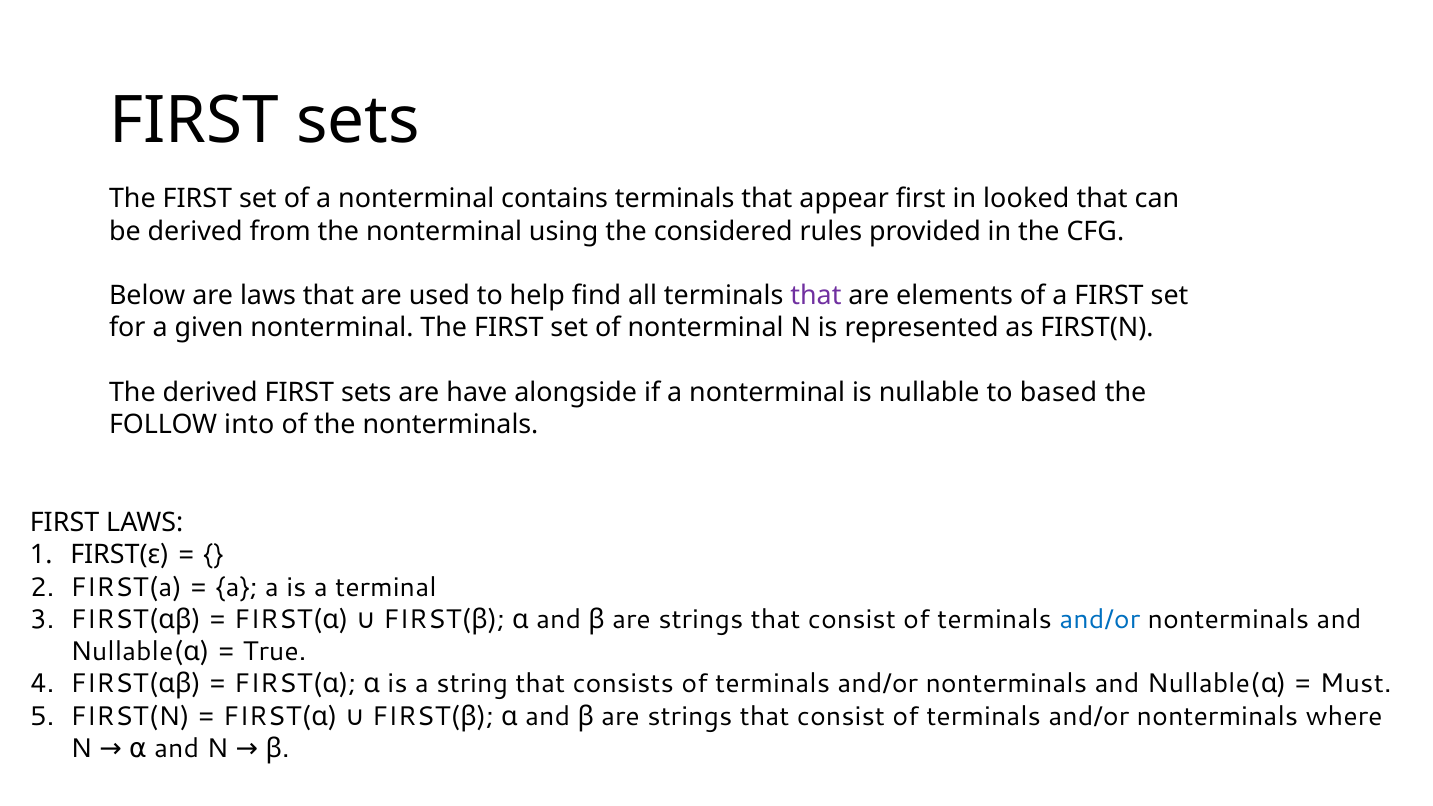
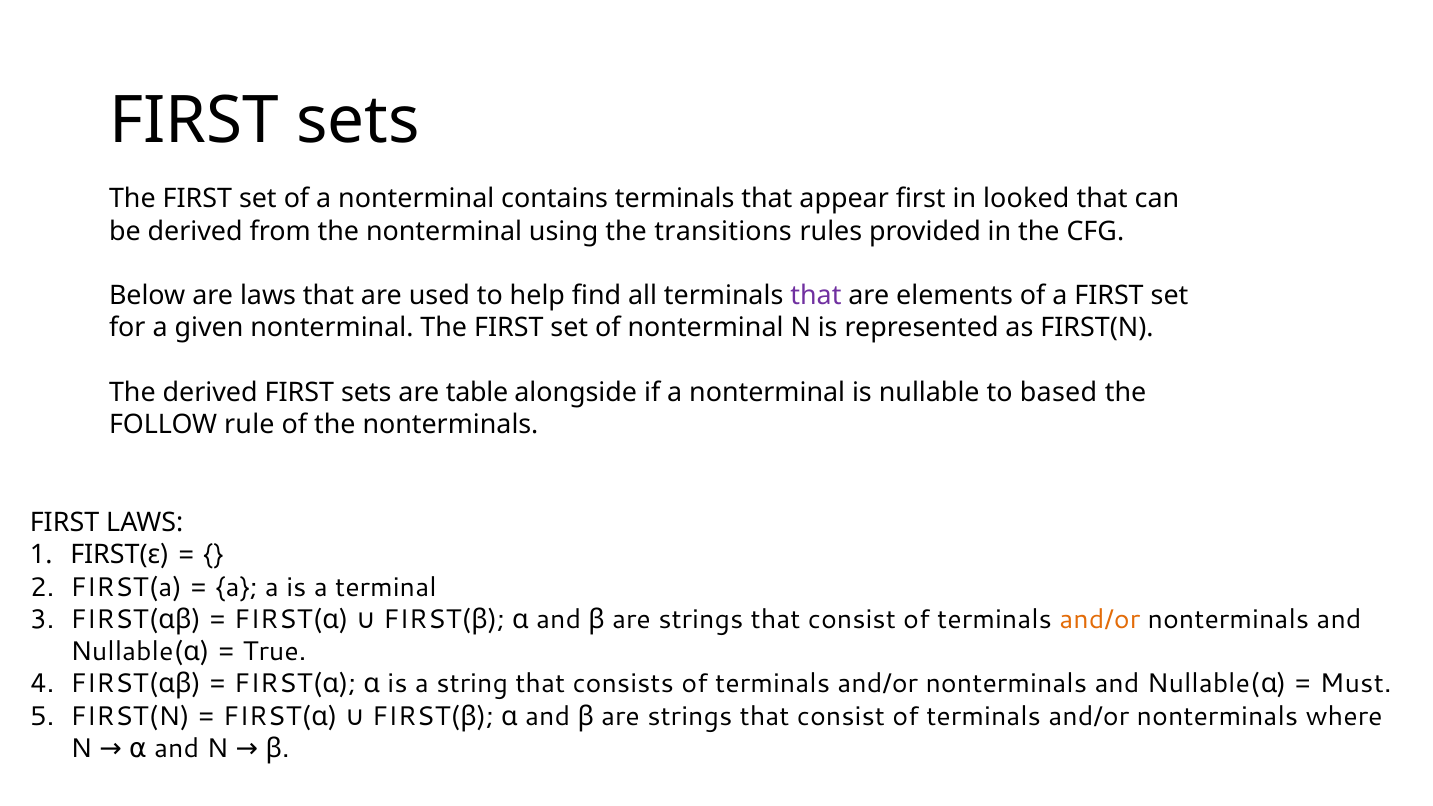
considered: considered -> transitions
have: have -> table
into: into -> rule
and/or at (1100, 620) colour: blue -> orange
